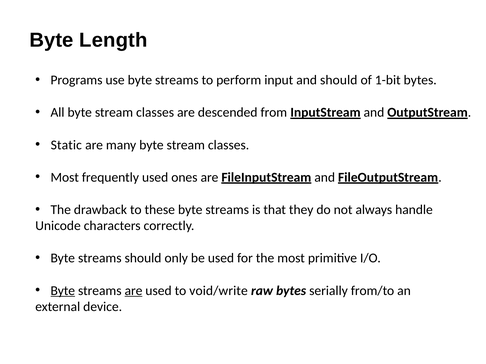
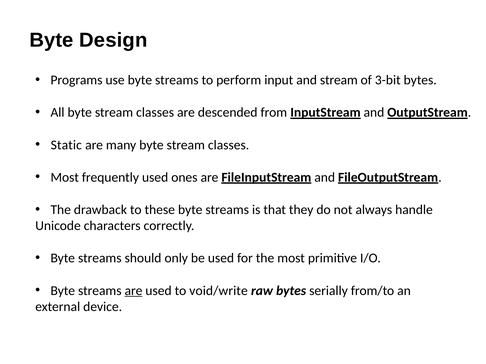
Length: Length -> Design
and should: should -> stream
1-bit: 1-bit -> 3-bit
Byte at (63, 291) underline: present -> none
